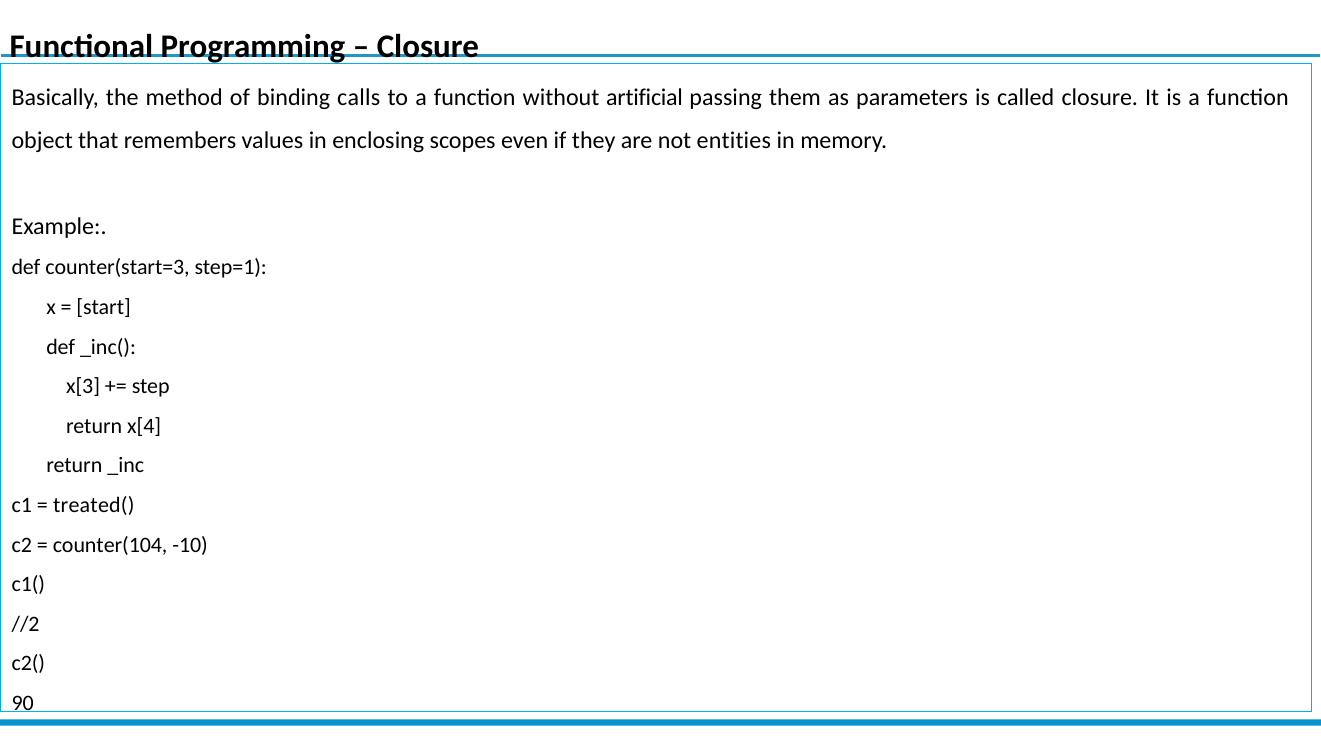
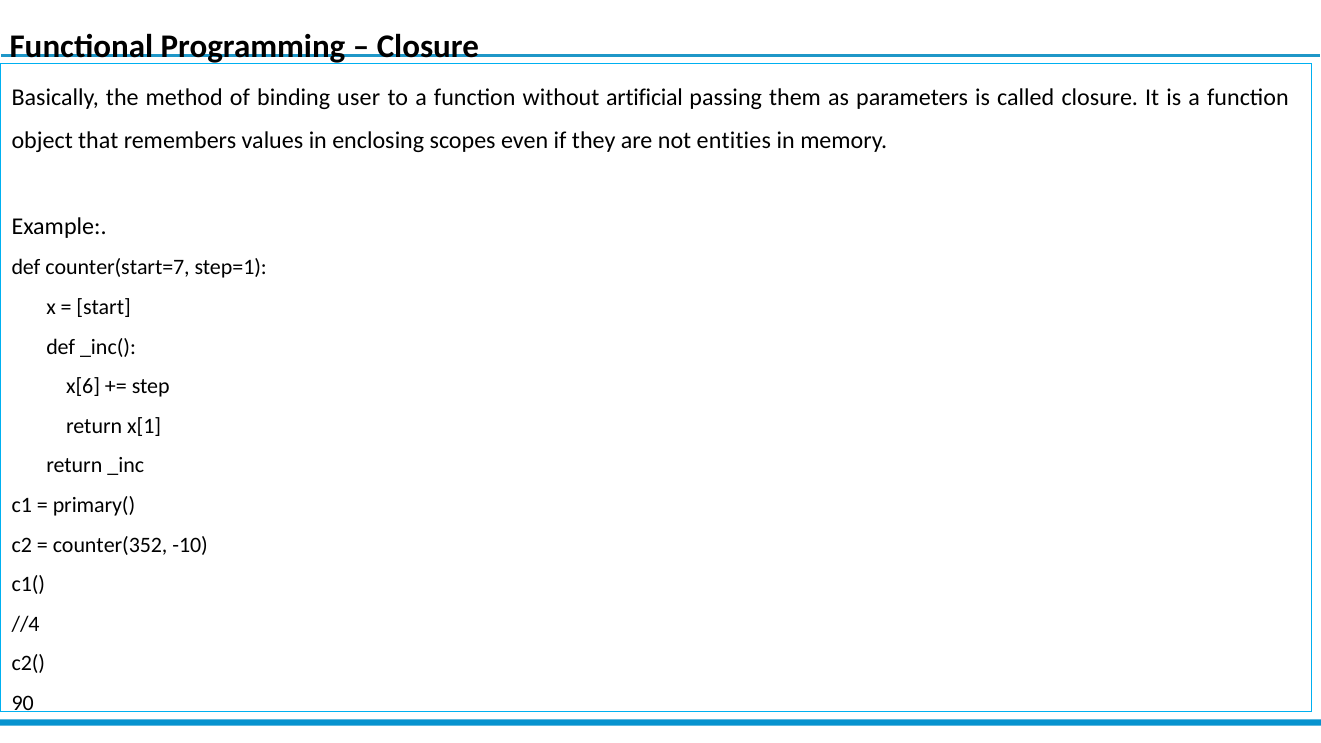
calls: calls -> user
counter(start=3: counter(start=3 -> counter(start=7
x[3: x[3 -> x[6
x[4: x[4 -> x[1
treated(: treated( -> primary(
counter(104: counter(104 -> counter(352
//2: //2 -> //4
